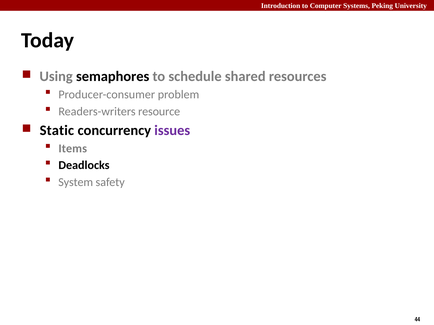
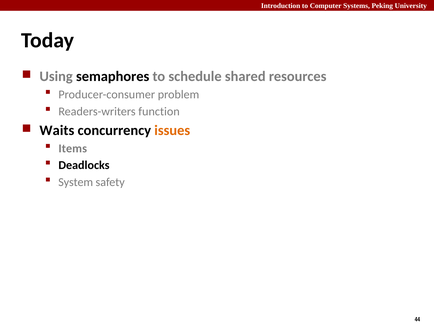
resource: resource -> function
Static: Static -> Waits
issues colour: purple -> orange
